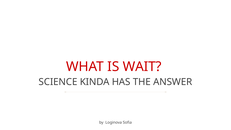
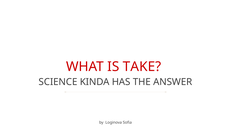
WAIT: WAIT -> TAKE
